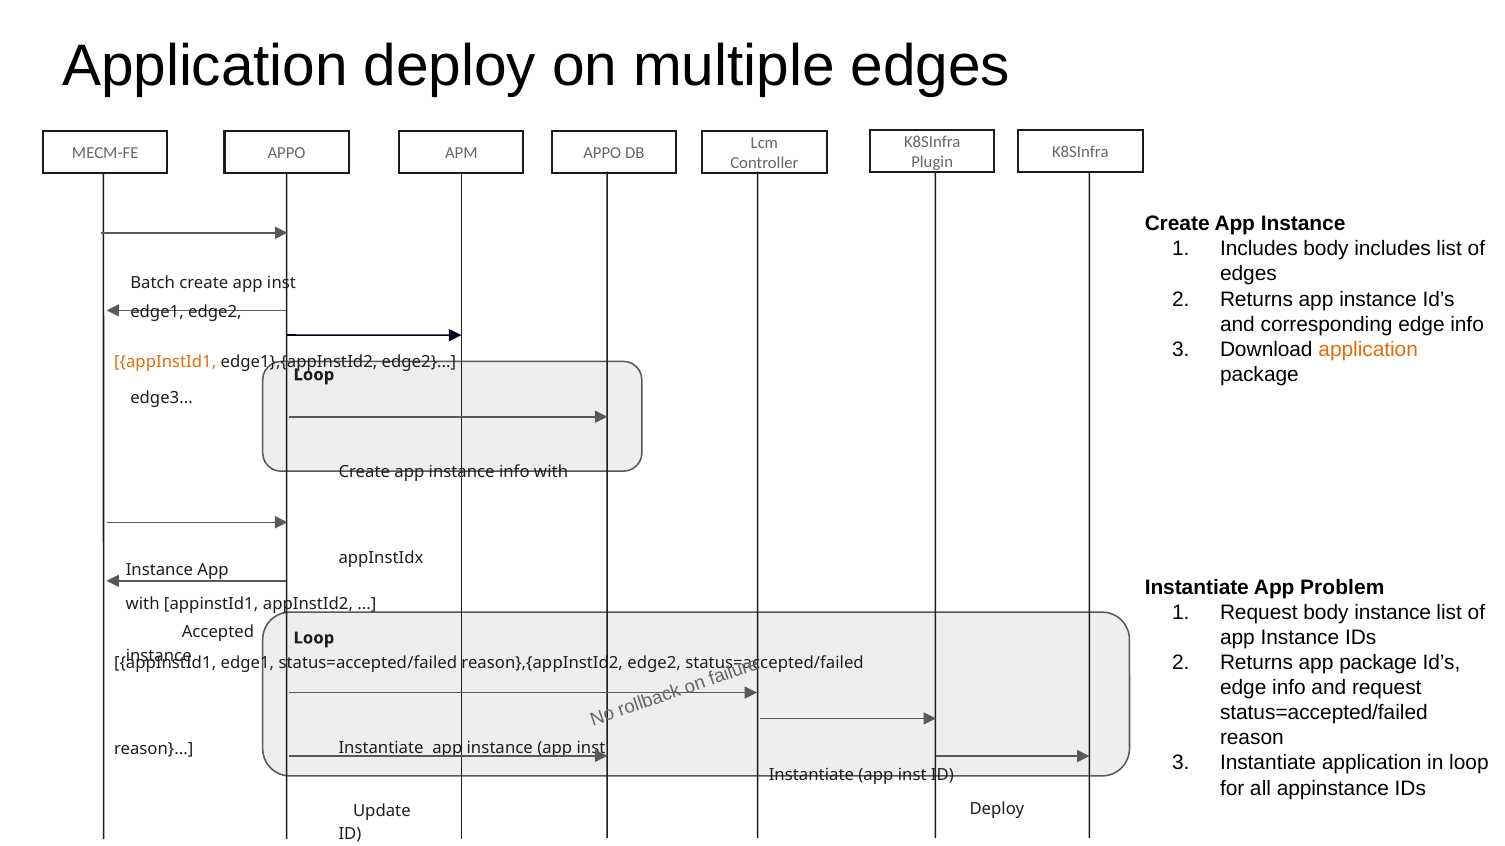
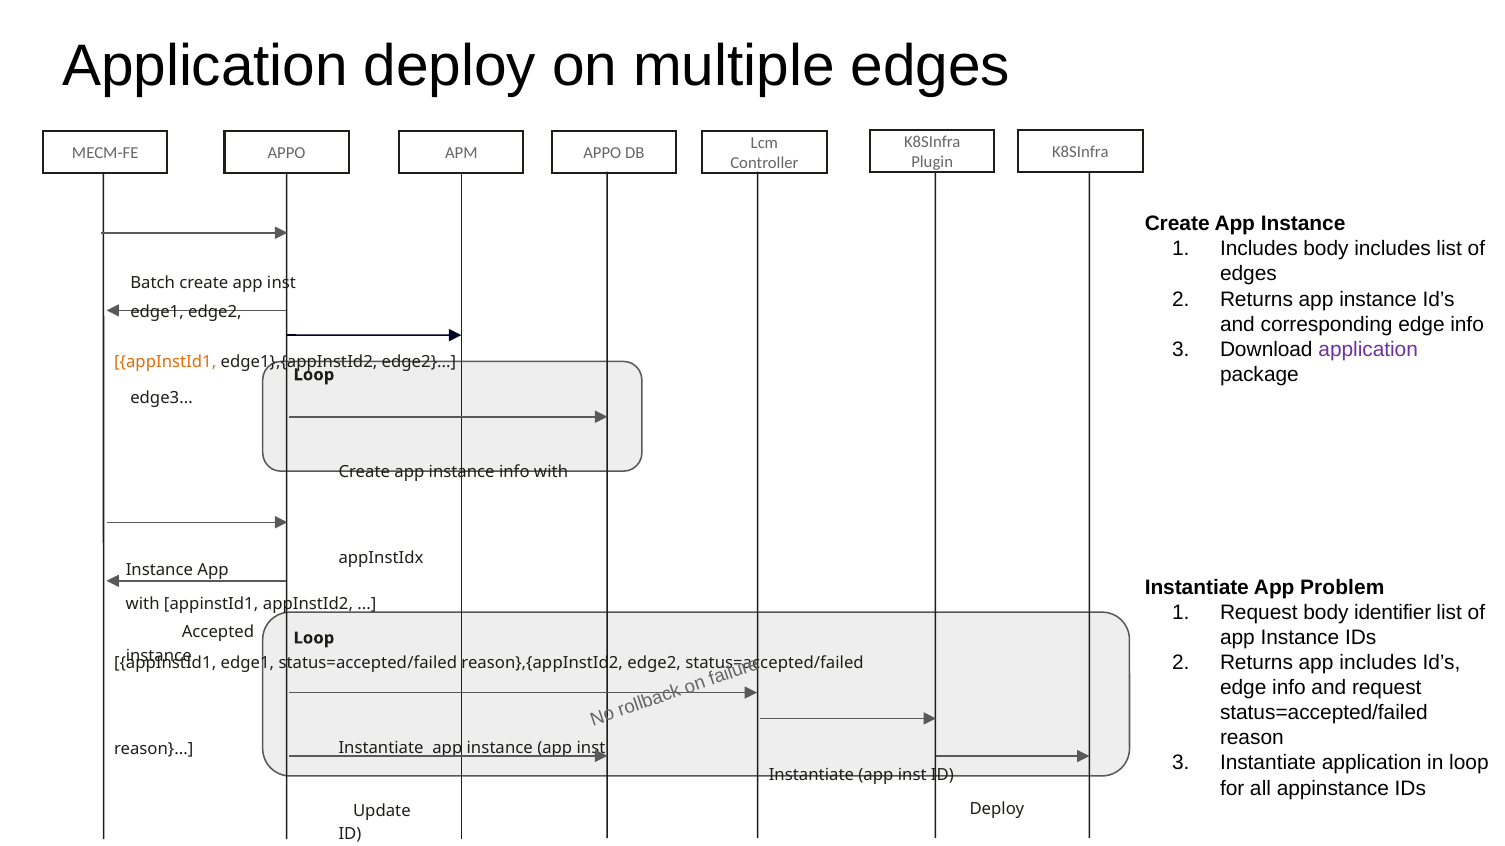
application at (1368, 350) colour: orange -> purple
body instance: instance -> identifier
app package: package -> includes
